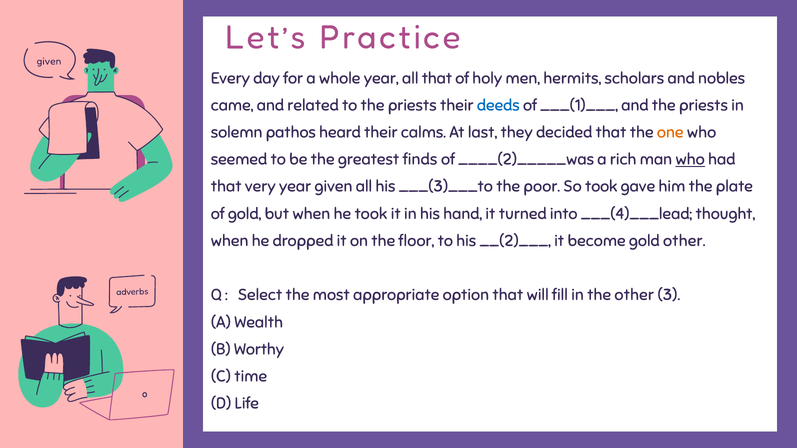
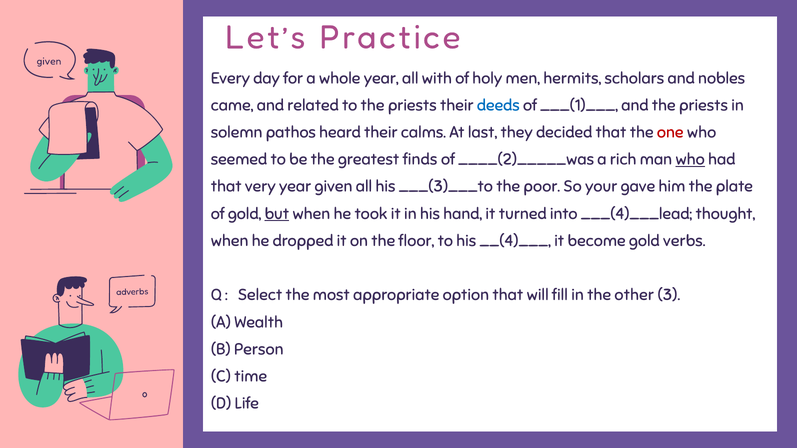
all that: that -> with
one colour: orange -> red
So took: took -> your
but underline: none -> present
__(2)___: __(2)___ -> __(4)___
gold other: other -> verbs
Worthy: Worthy -> Person
